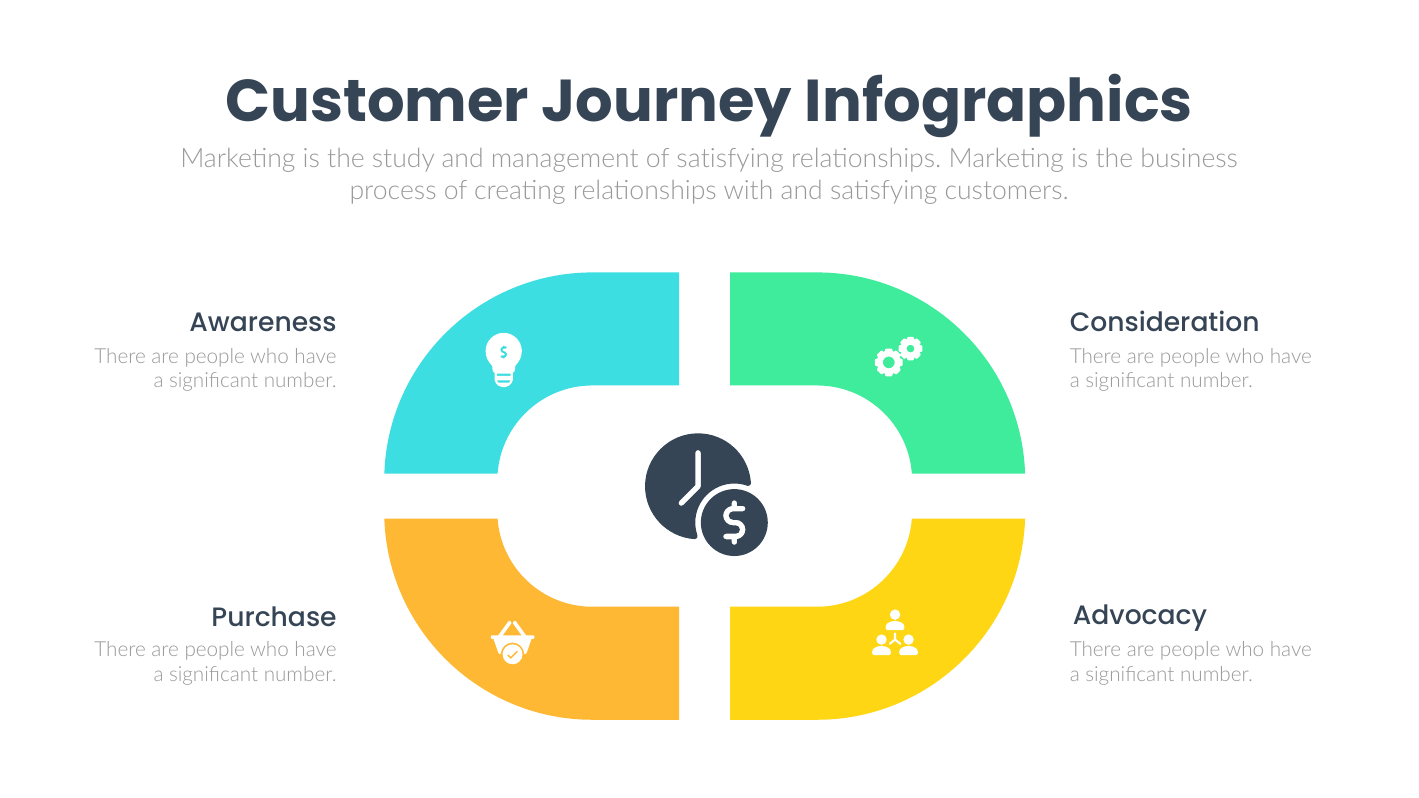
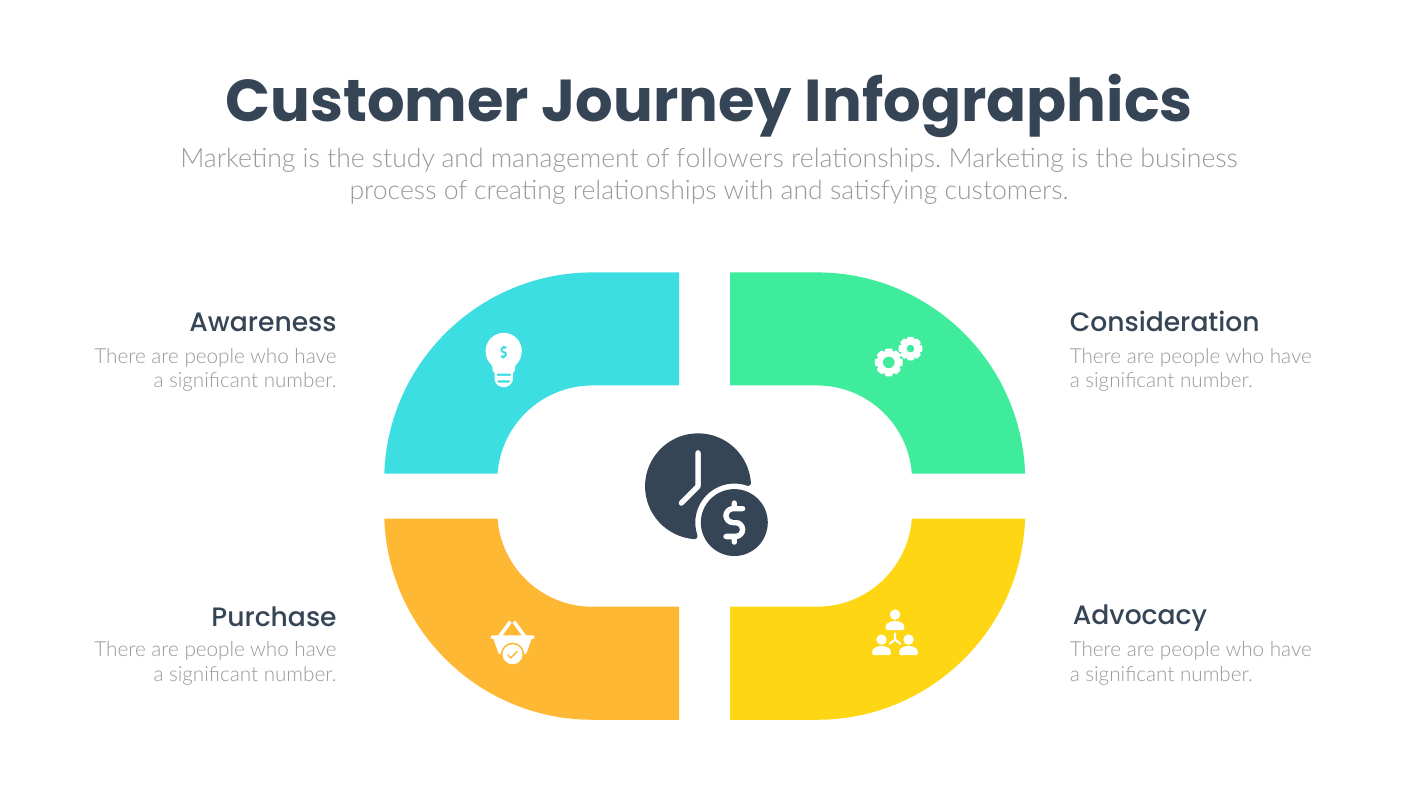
of satisfying: satisfying -> followers
